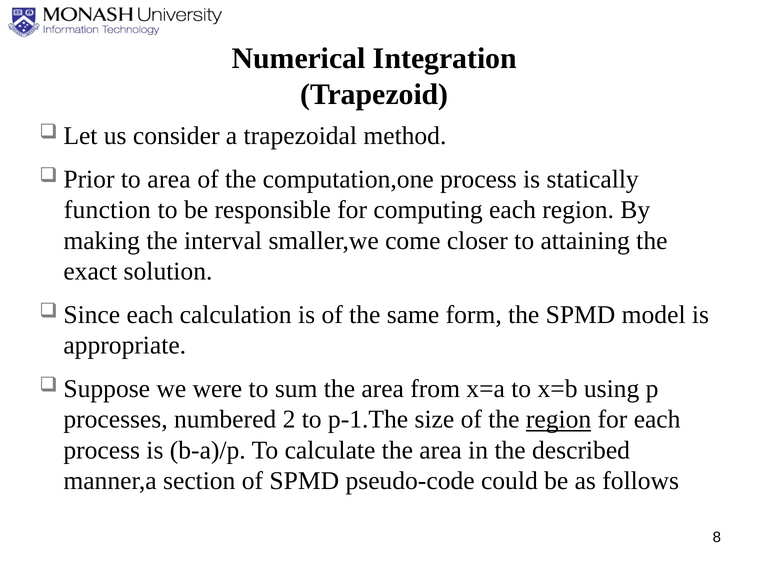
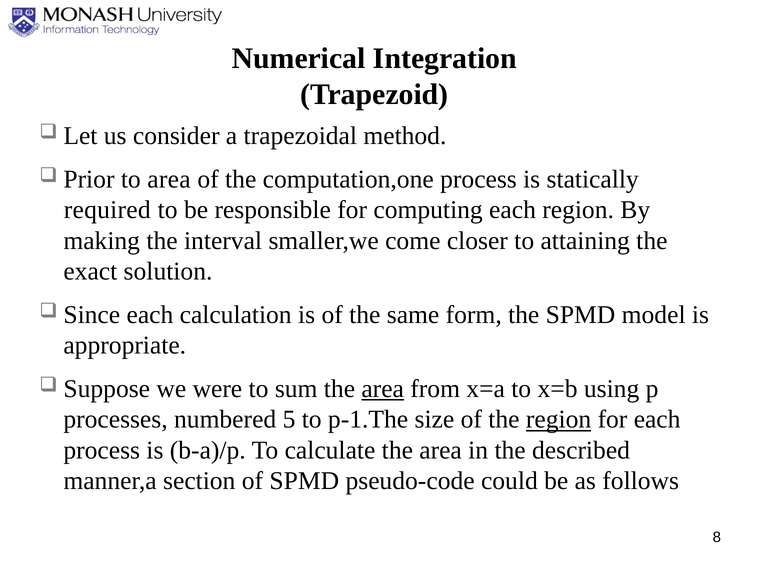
function: function -> required
area at (383, 389) underline: none -> present
2: 2 -> 5
